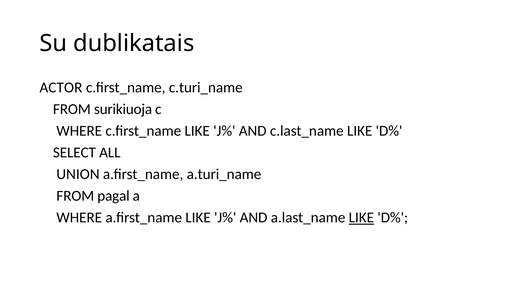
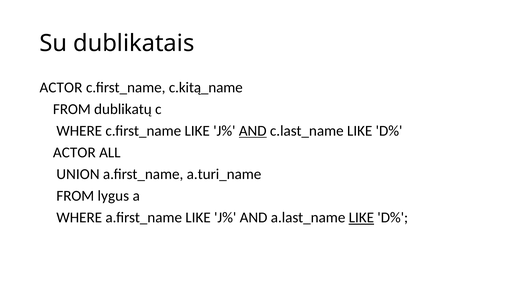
c.turi_name: c.turi_name -> c.kitą_name
surikiuoja: surikiuoja -> dublikatų
AND at (253, 131) underline: none -> present
SELECT at (74, 152): SELECT -> ACTOR
pagal: pagal -> lygus
